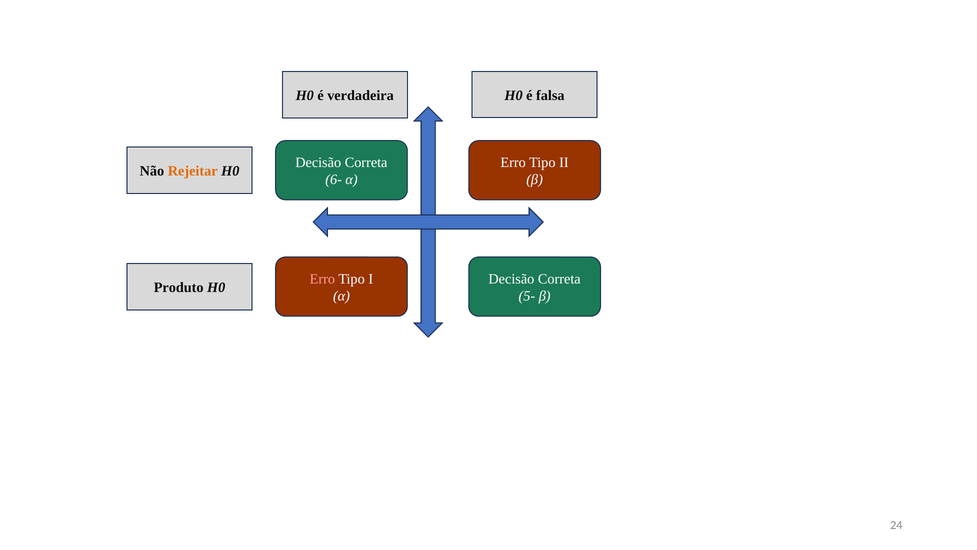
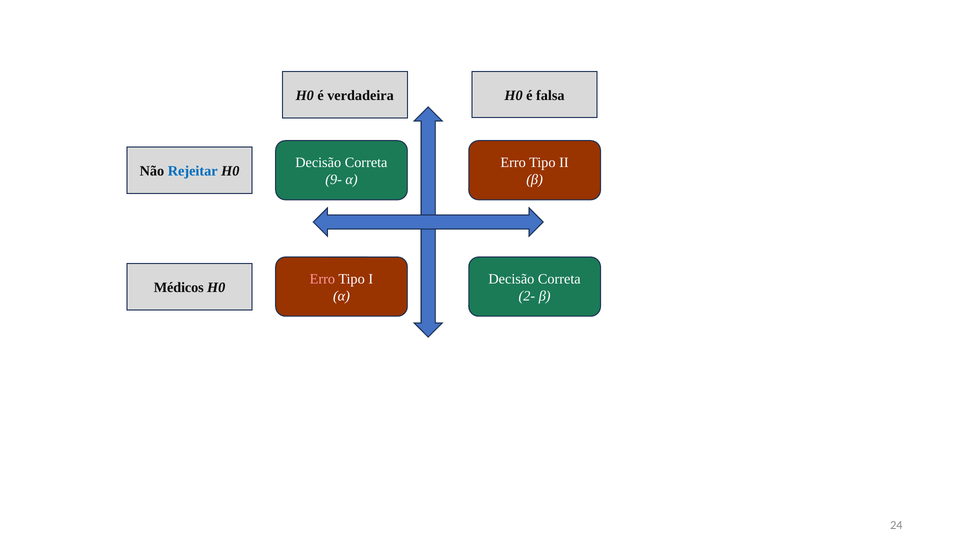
Rejeitar colour: orange -> blue
6-: 6- -> 9-
Produto: Produto -> Médicos
5-: 5- -> 2-
